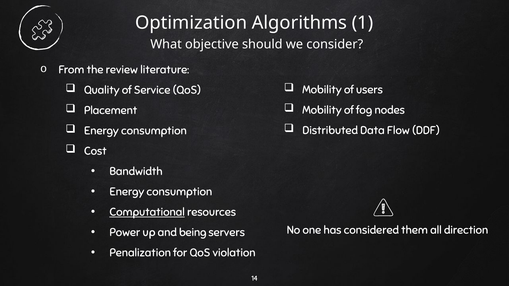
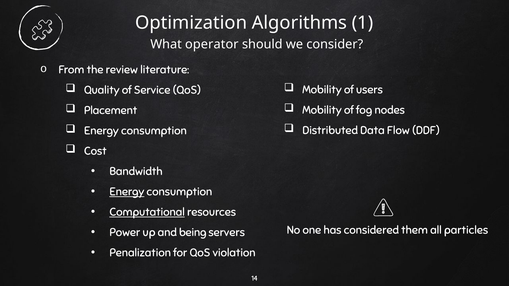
objective: objective -> operator
Energy at (127, 192) underline: none -> present
direction: direction -> particles
